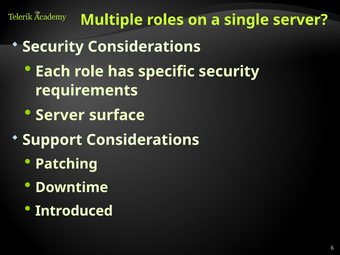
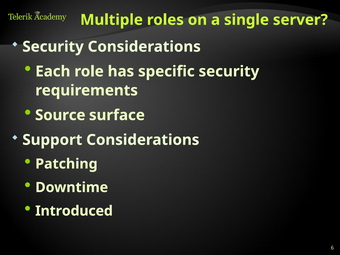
Server at (60, 115): Server -> Source
